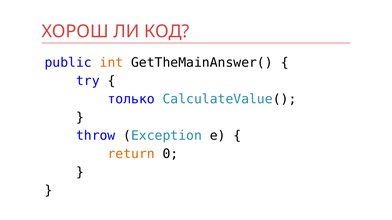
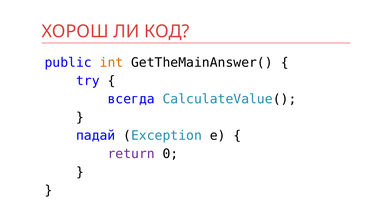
только: только -> всегда
throw: throw -> падай
return colour: orange -> purple
